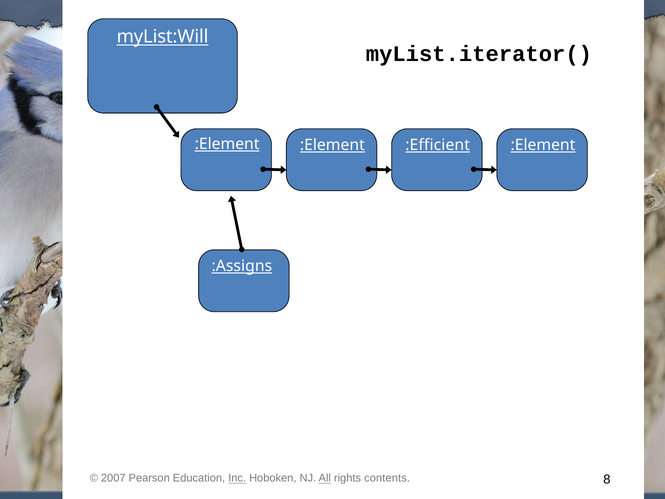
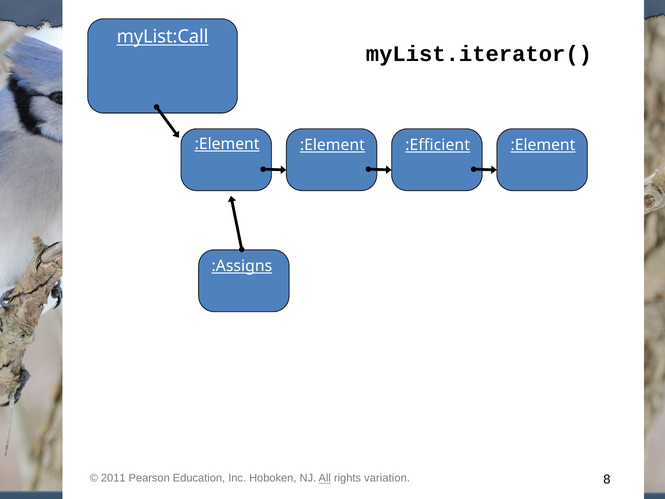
myList:Will: myList:Will -> myList:Call
2007: 2007 -> 2011
Inc underline: present -> none
contents: contents -> variation
